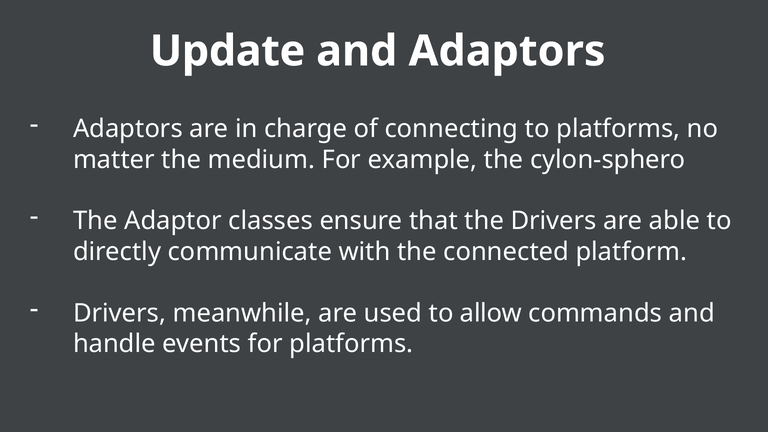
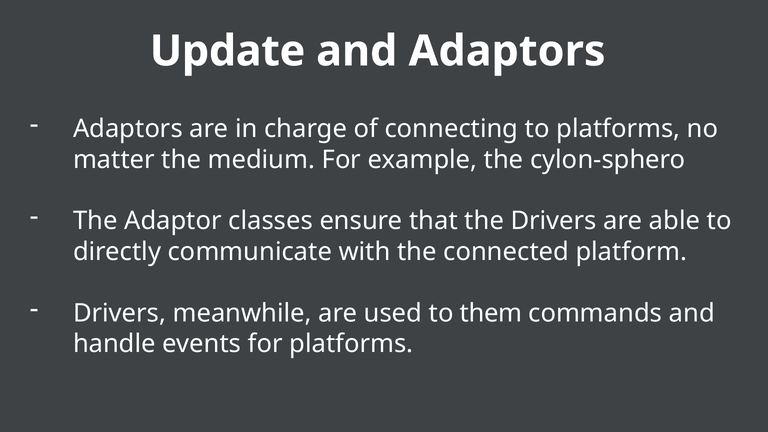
allow: allow -> them
